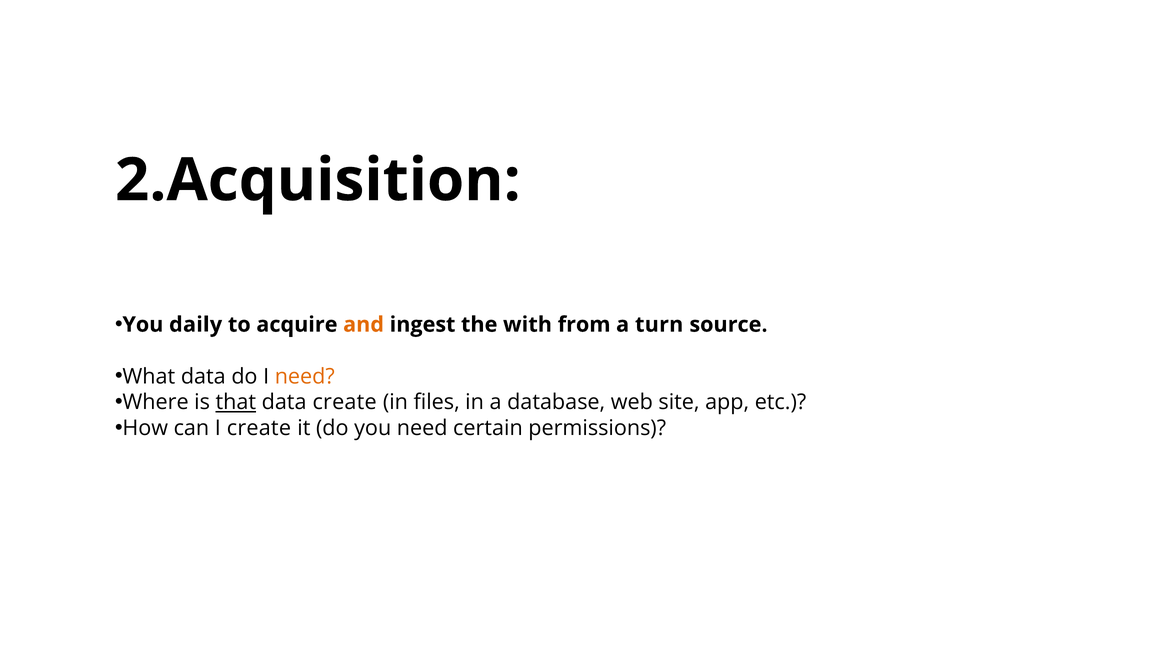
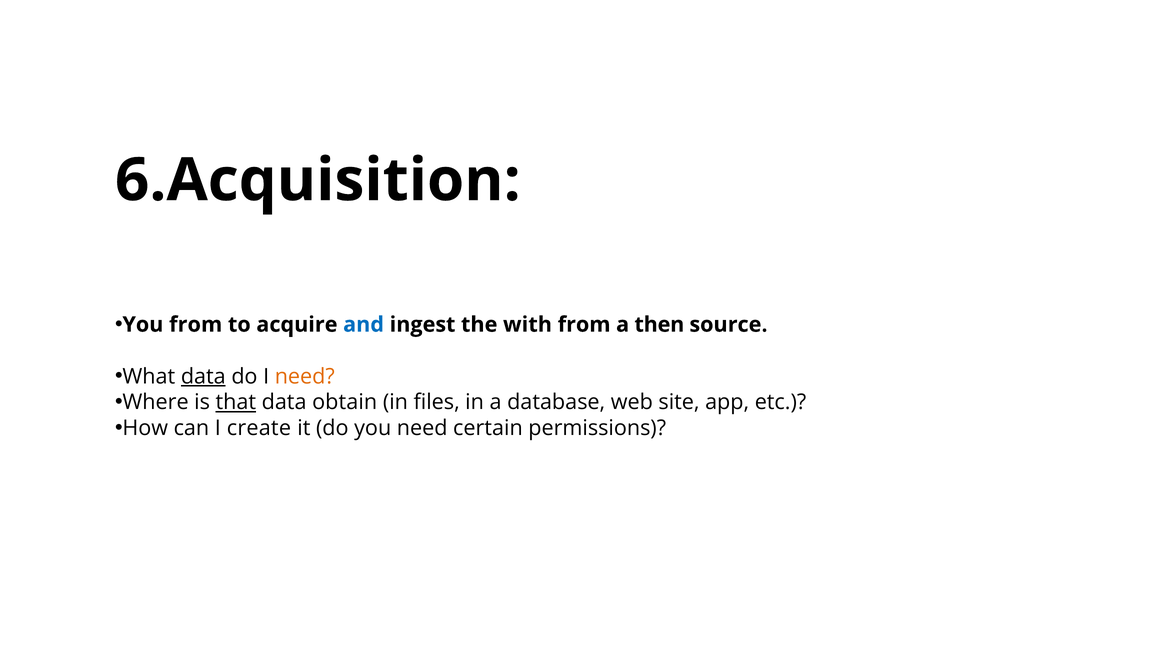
2.Acquisition: 2.Acquisition -> 6.Acquisition
You daily: daily -> from
and colour: orange -> blue
turn: turn -> then
data at (203, 376) underline: none -> present
data create: create -> obtain
